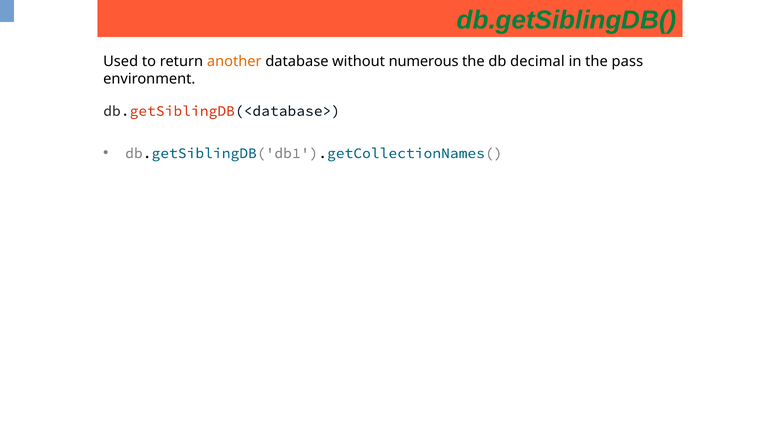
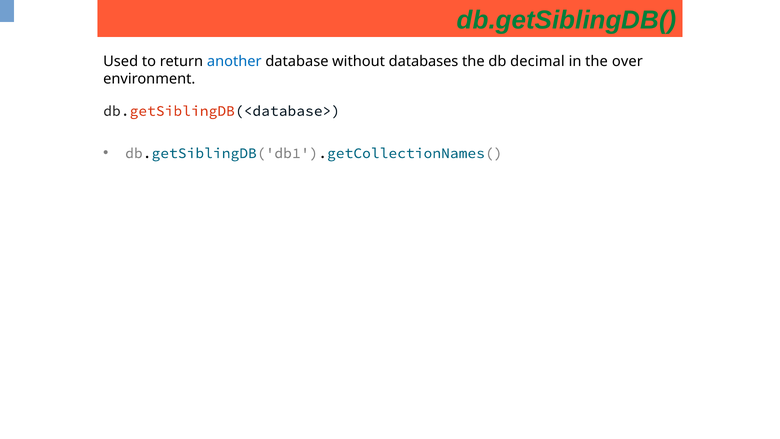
another colour: orange -> blue
numerous: numerous -> databases
pass: pass -> over
